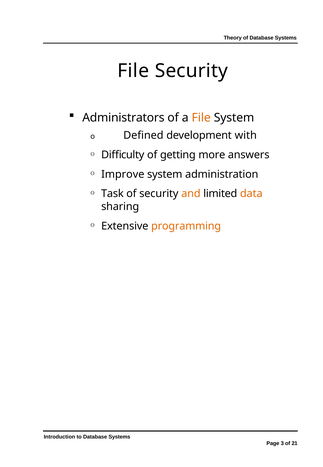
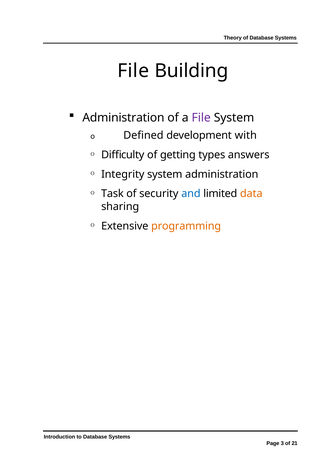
File Security: Security -> Building
Administrators at (123, 118): Administrators -> Administration
File at (201, 118) colour: orange -> purple
more: more -> types
Improve: Improve -> Integrity
and colour: orange -> blue
